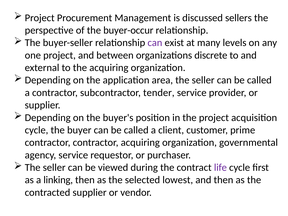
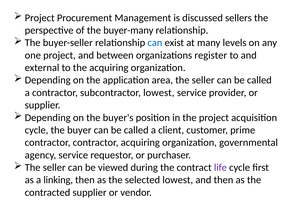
buyer-occur: buyer-occur -> buyer-many
can at (155, 43) colour: purple -> blue
discrete: discrete -> register
subcontractor tender: tender -> lowest
